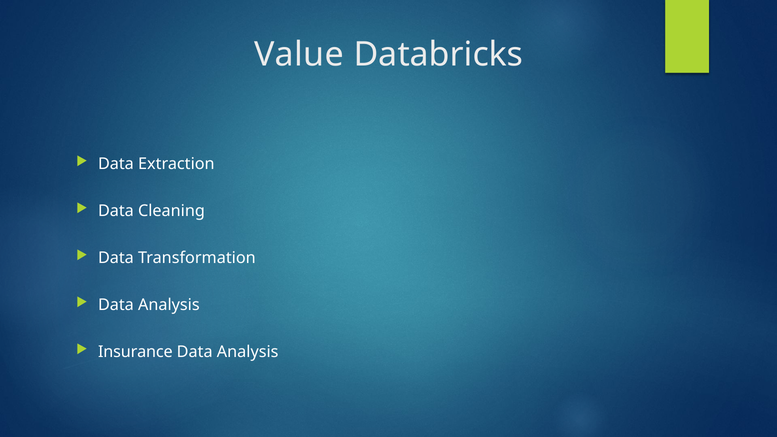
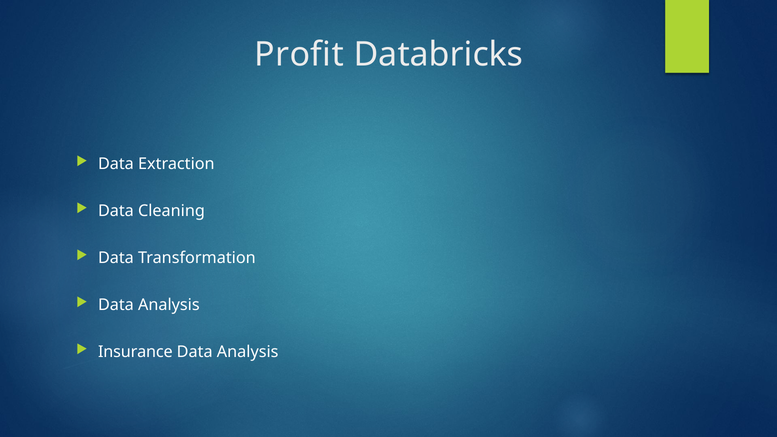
Value: Value -> Profit
